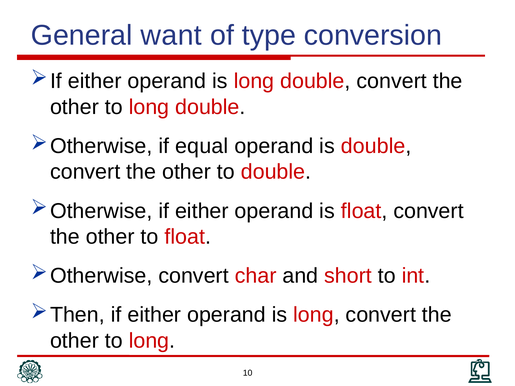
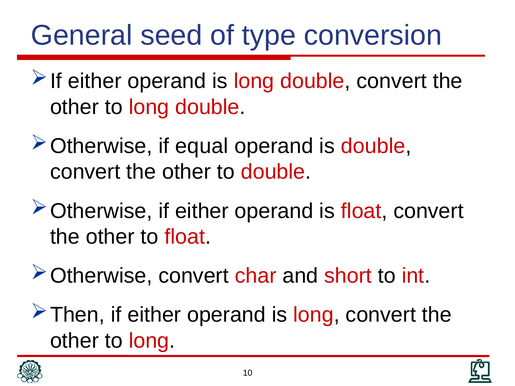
want: want -> seed
